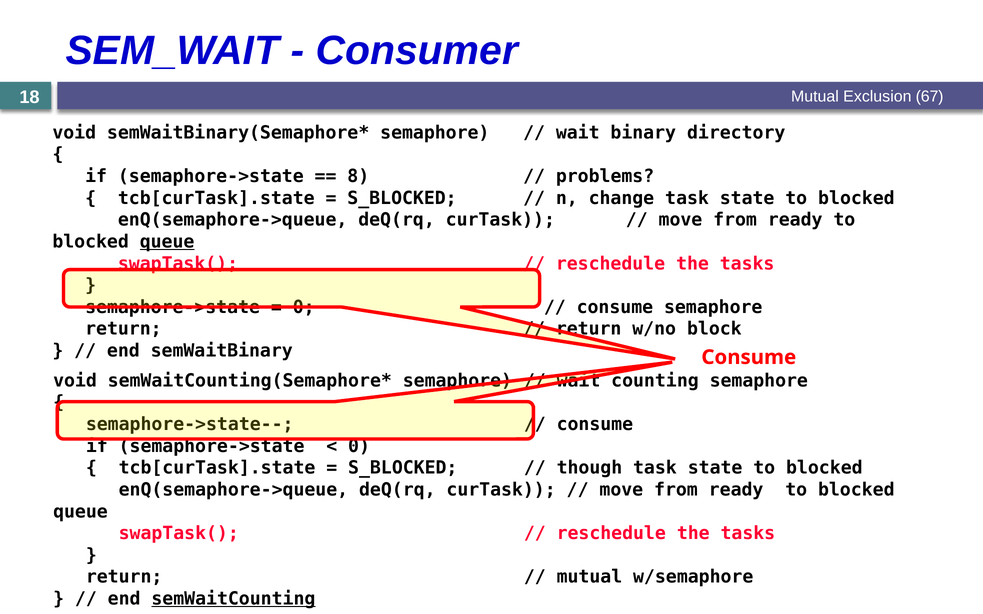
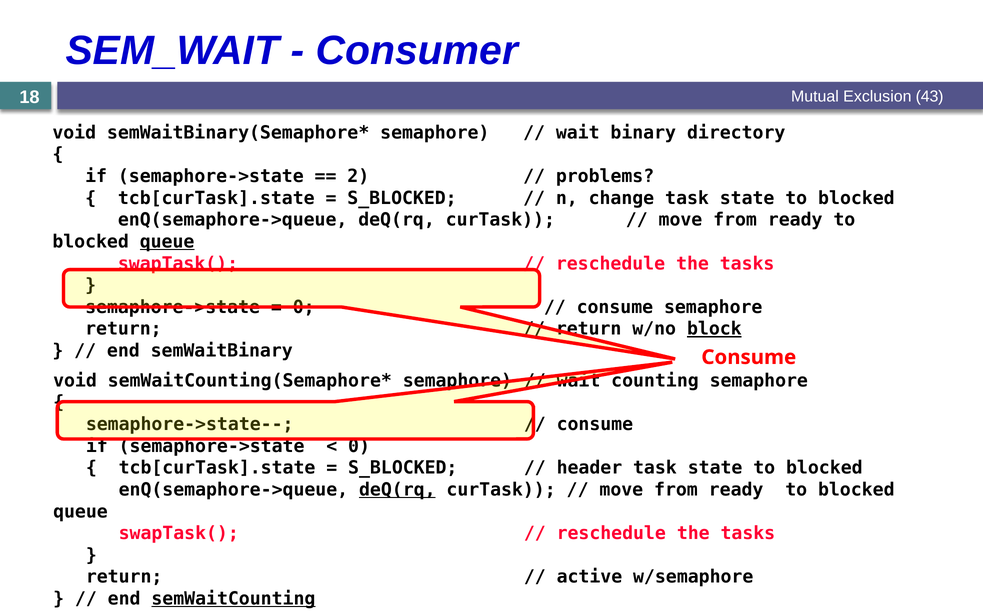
67: 67 -> 43
8: 8 -> 2
block underline: none -> present
though: though -> header
deQ(rq at (397, 490) underline: none -> present
mutual at (589, 577): mutual -> active
